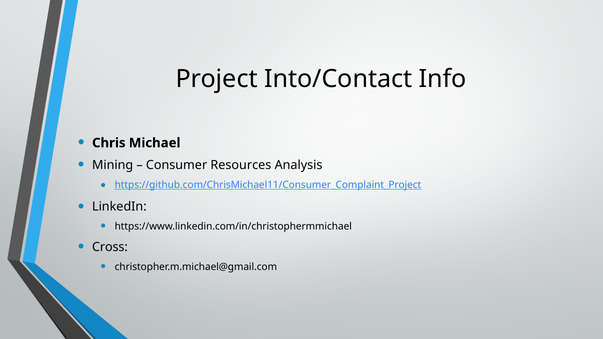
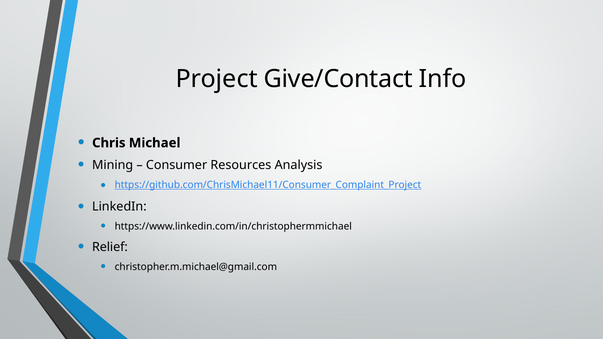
Into/Contact: Into/Contact -> Give/Contact
Cross: Cross -> Relief
